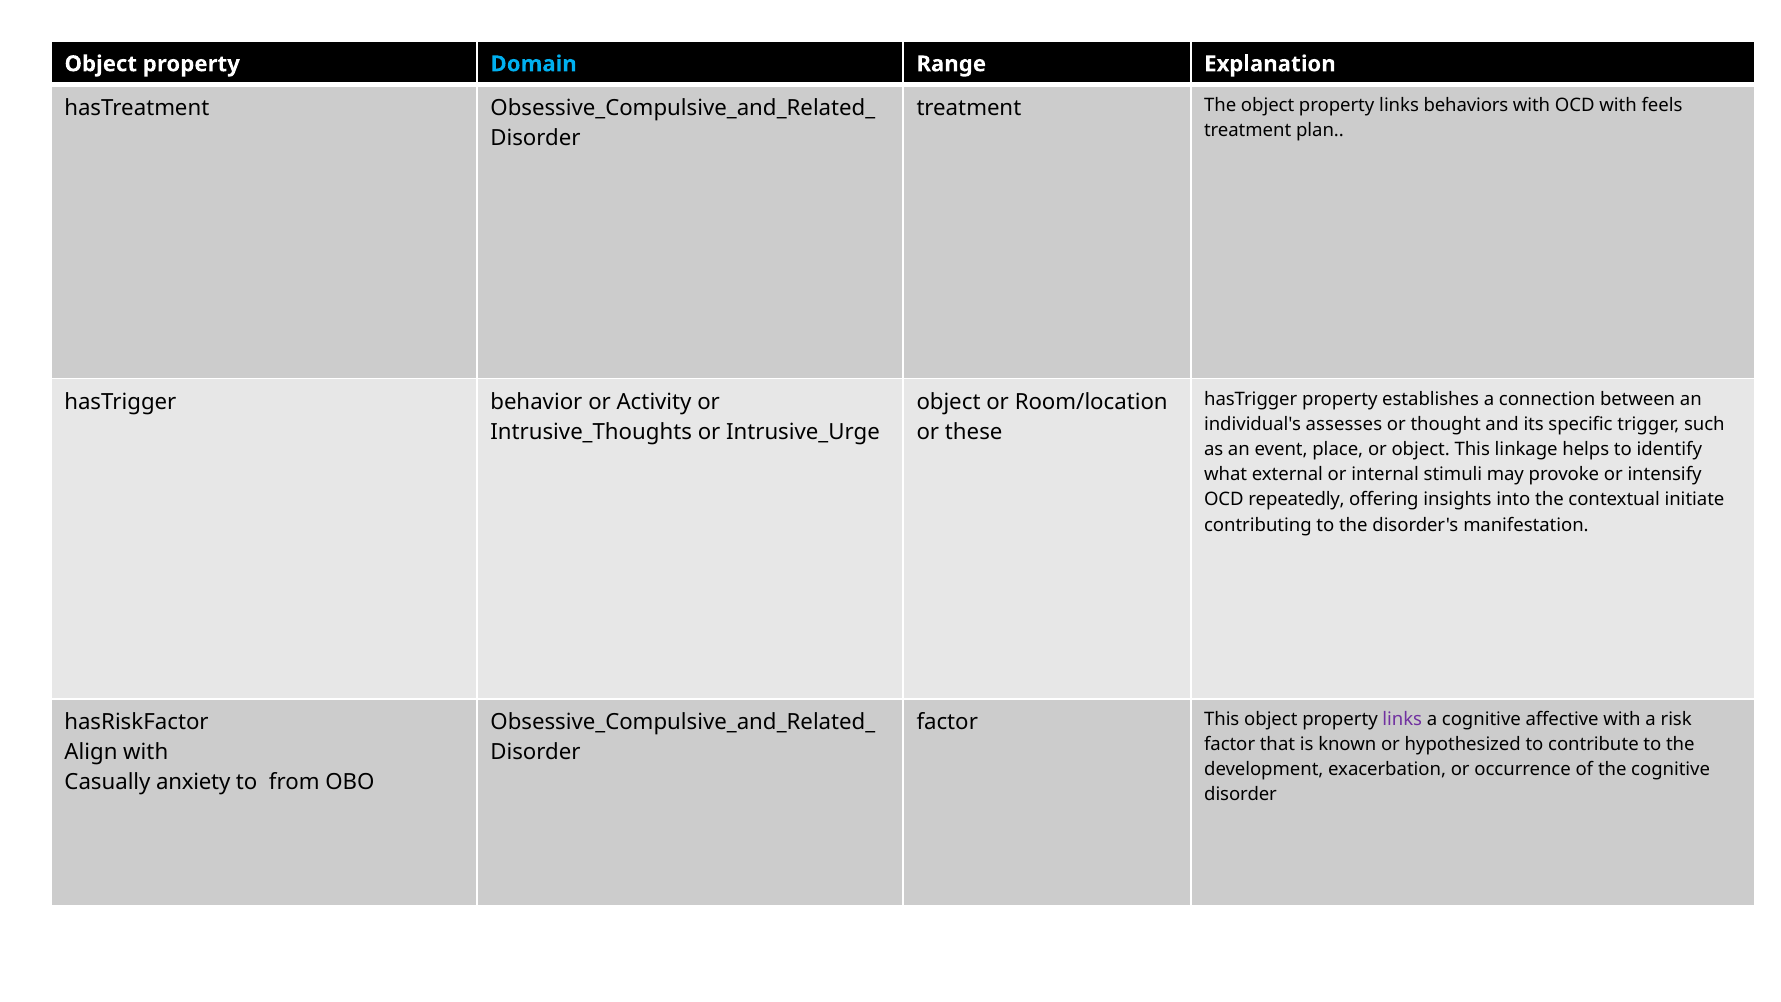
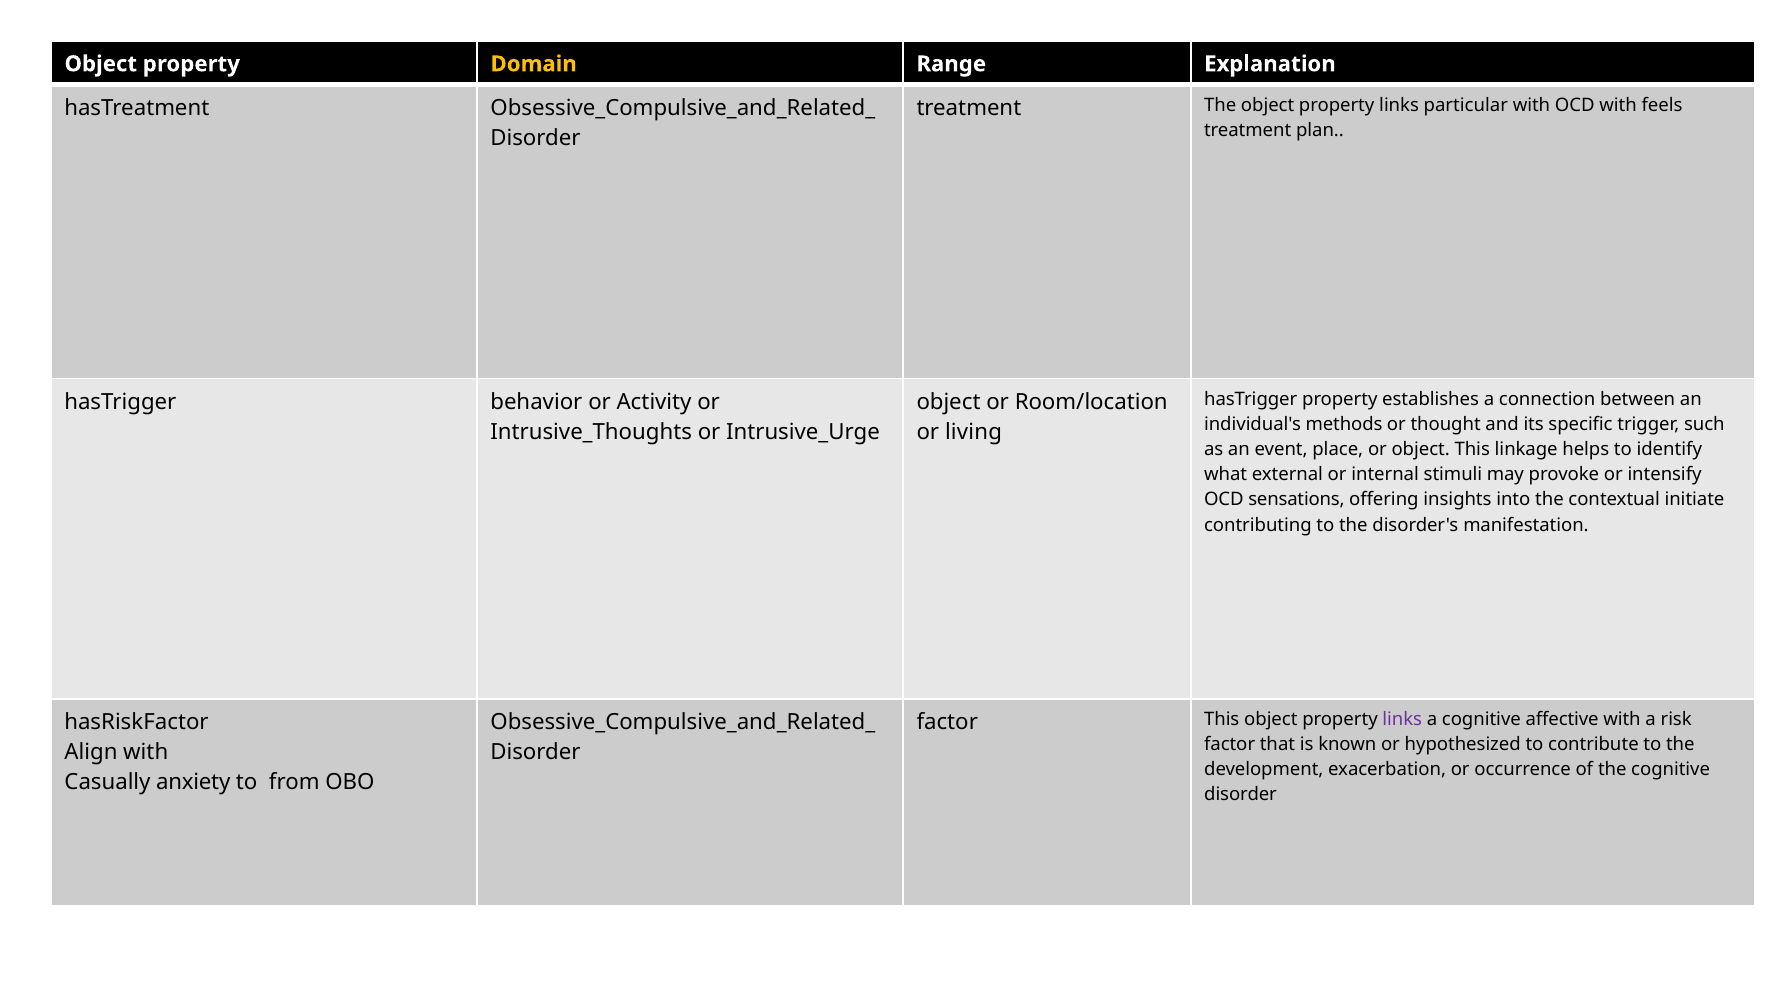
Domain colour: light blue -> yellow
behaviors: behaviors -> particular
assesses: assesses -> methods
these: these -> living
repeatedly: repeatedly -> sensations
